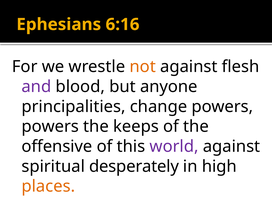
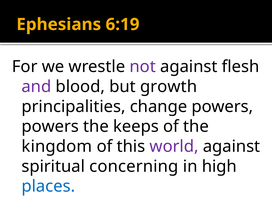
6:16: 6:16 -> 6:19
not colour: orange -> purple
anyone: anyone -> growth
offensive: offensive -> kingdom
desperately: desperately -> concerning
places colour: orange -> blue
